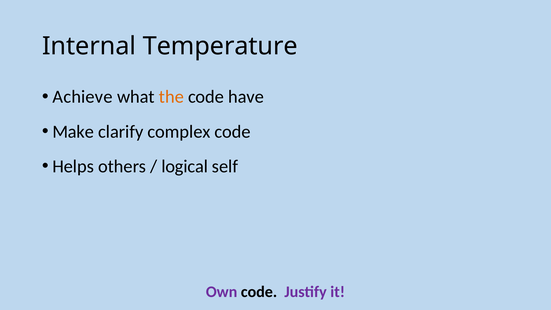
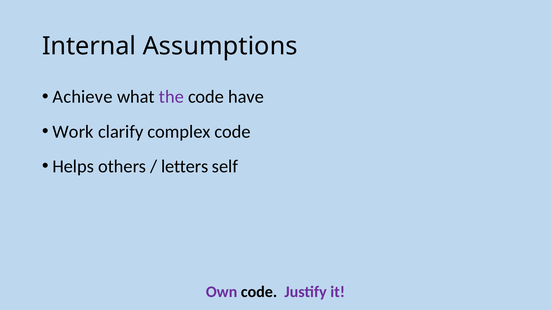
Temperature: Temperature -> Assumptions
the colour: orange -> purple
Make: Make -> Work
logical: logical -> letters
